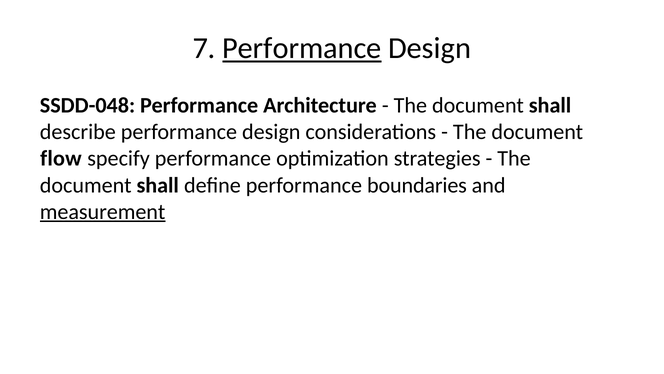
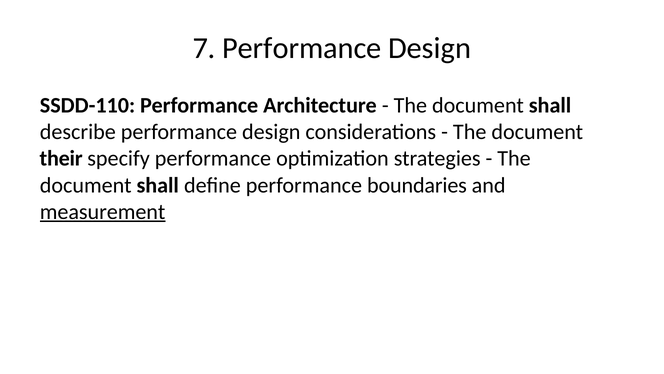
Performance at (302, 48) underline: present -> none
SSDD-048: SSDD-048 -> SSDD-110
flow: flow -> their
